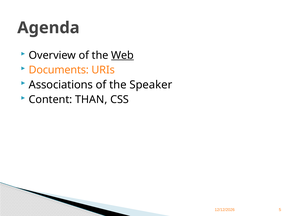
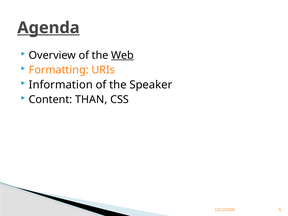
Agenda underline: none -> present
Documents: Documents -> Formatting
Associations: Associations -> Information
